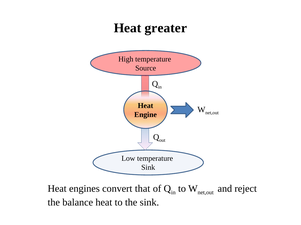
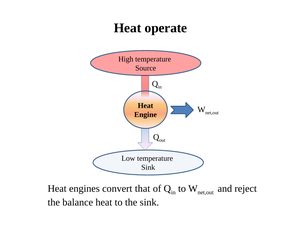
greater: greater -> operate
